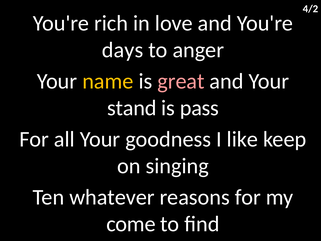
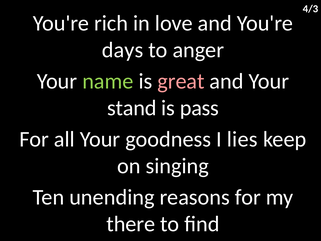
4/2: 4/2 -> 4/3
name colour: yellow -> light green
like: like -> lies
whatever: whatever -> unending
come: come -> there
